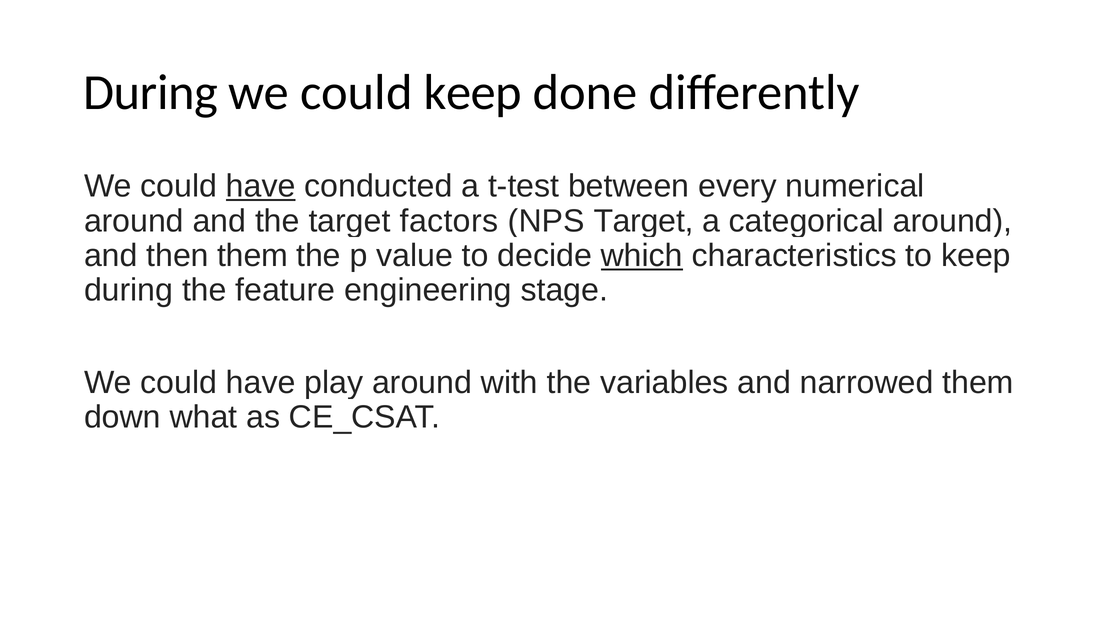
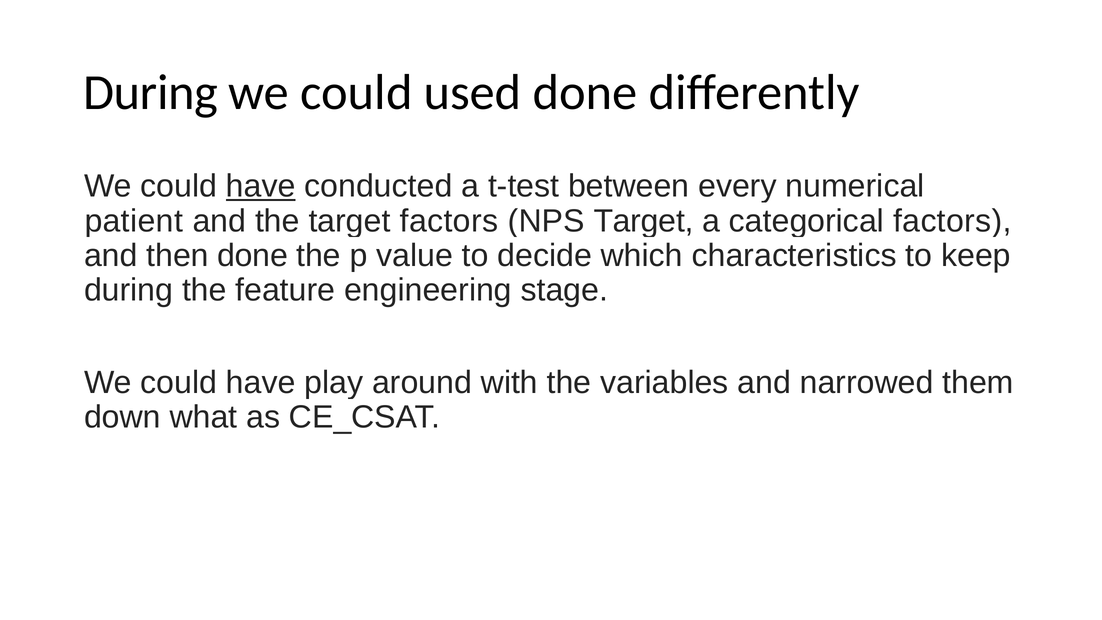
could keep: keep -> used
around at (134, 221): around -> patient
categorical around: around -> factors
then them: them -> done
which underline: present -> none
